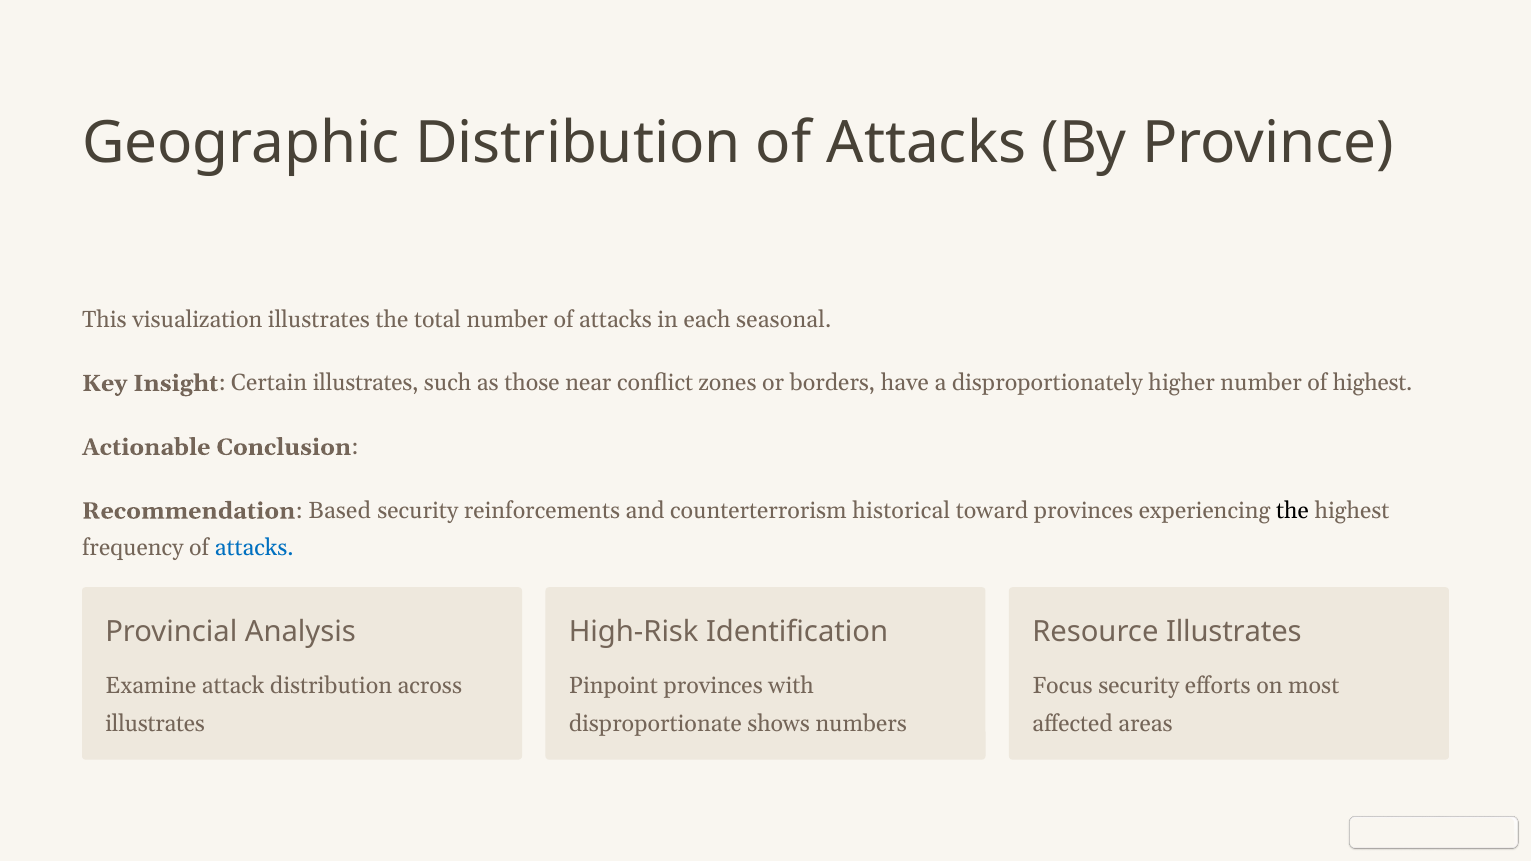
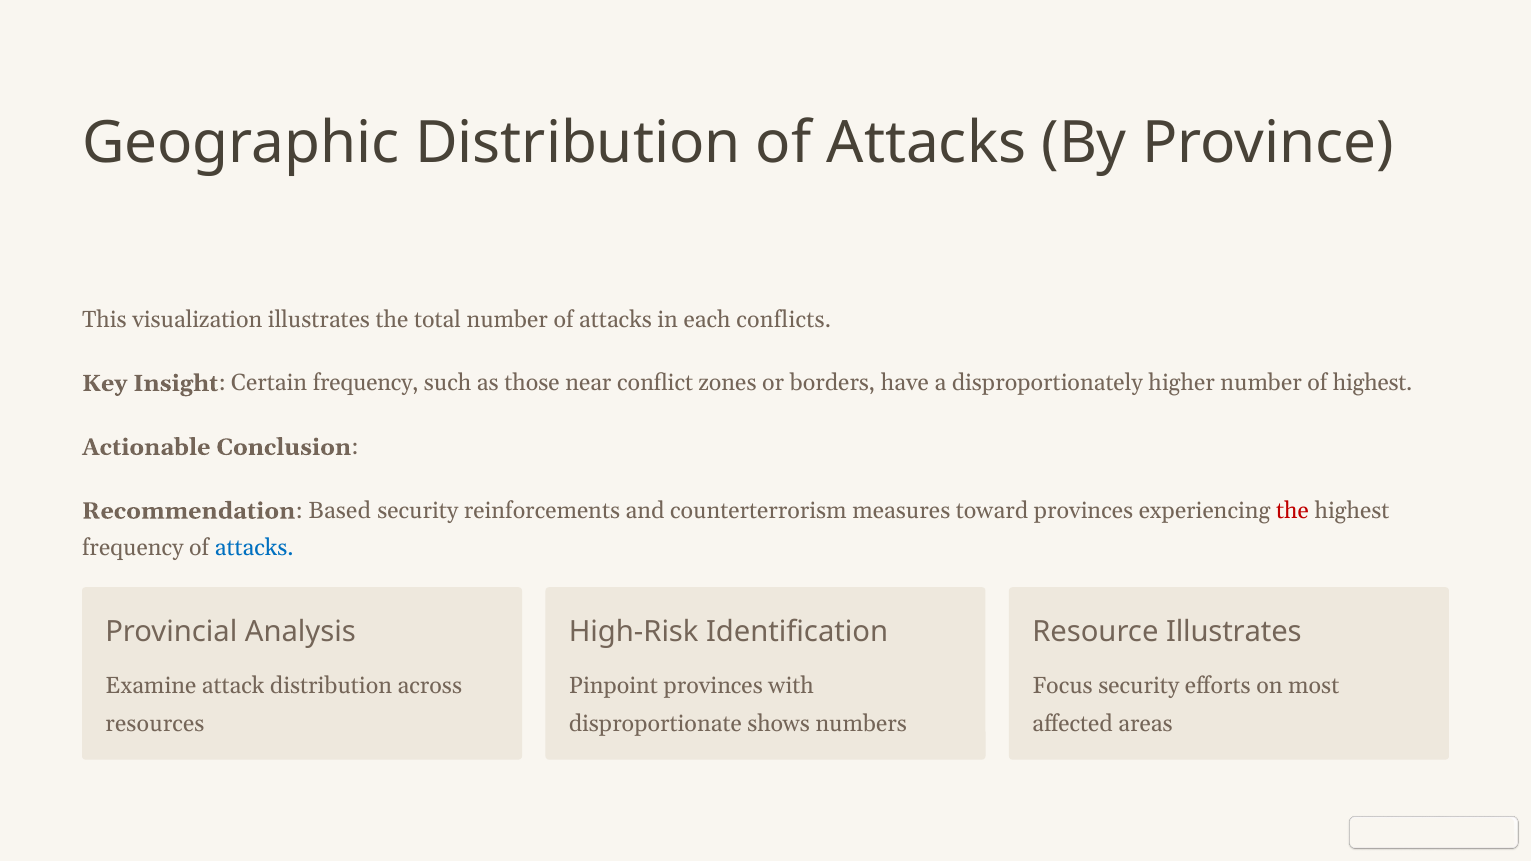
seasonal: seasonal -> conflicts
Certain illustrates: illustrates -> frequency
historical: historical -> measures
the at (1293, 511) colour: black -> red
illustrates at (155, 724): illustrates -> resources
